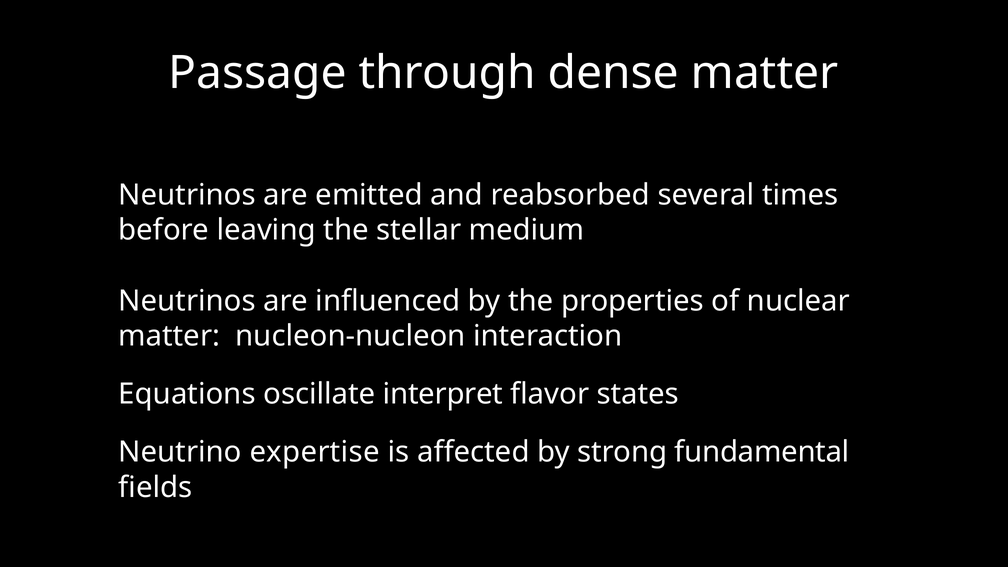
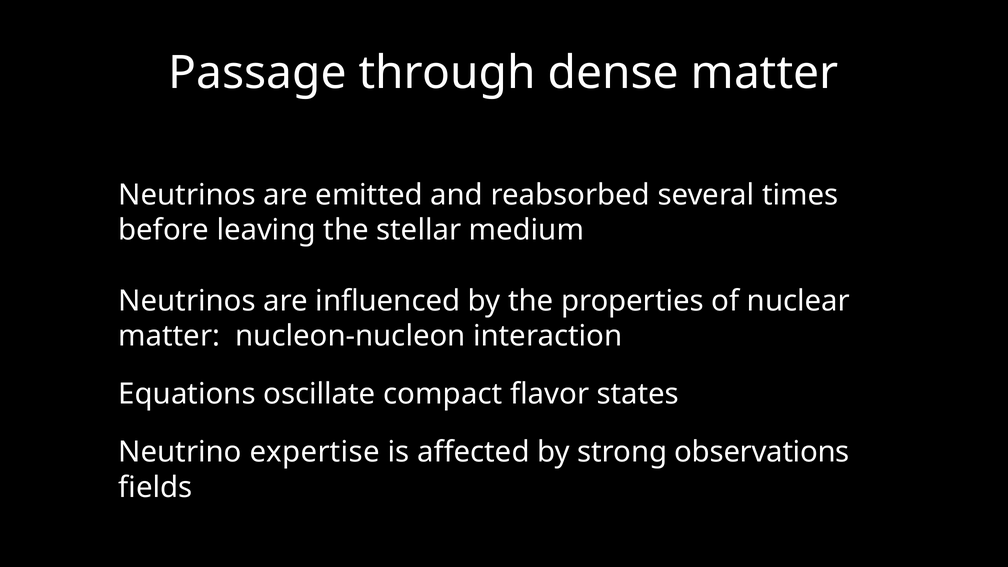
interpret: interpret -> compact
fundamental: fundamental -> observations
